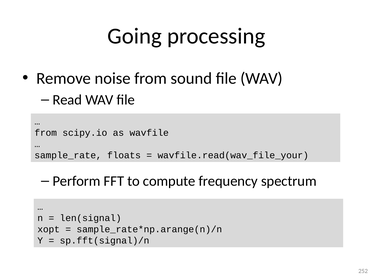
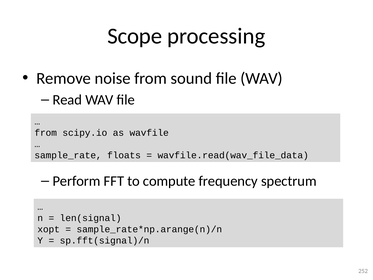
Going: Going -> Scope
wavfile.read(wav_file_your: wavfile.read(wav_file_your -> wavfile.read(wav_file_data
